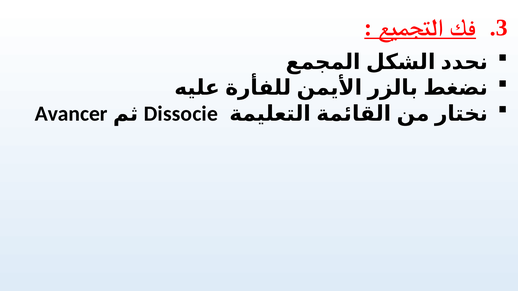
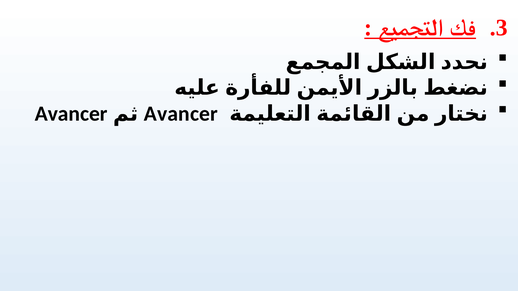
Dissocie at (181, 114): Dissocie -> Avancer
